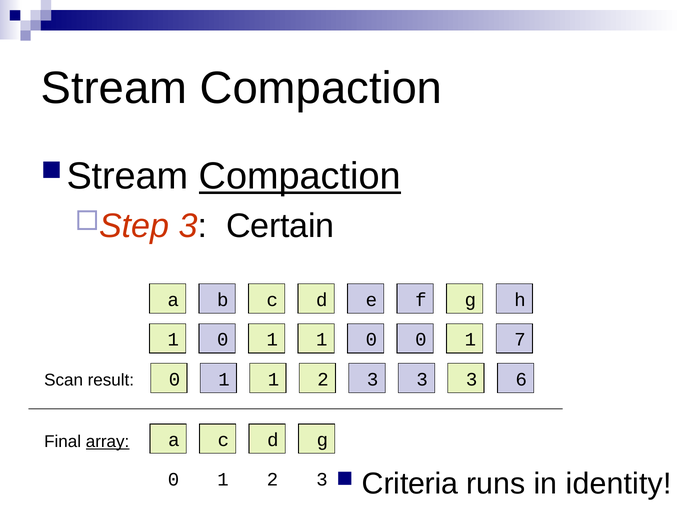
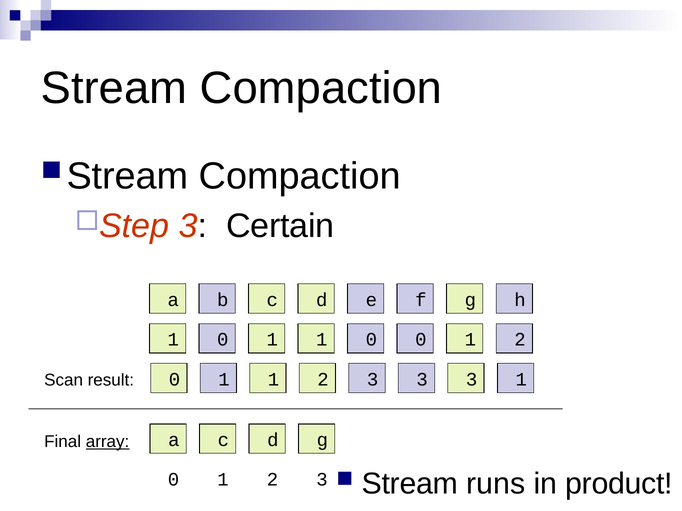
Compaction at (300, 177) underline: present -> none
1 0 1 7: 7 -> 2
3 3 6: 6 -> 1
Criteria at (410, 484): Criteria -> Stream
identity: identity -> product
